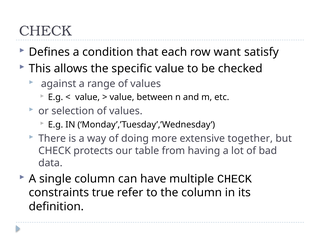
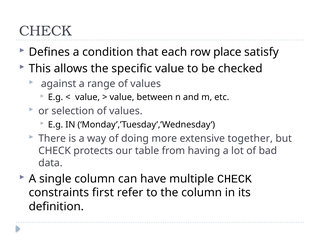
want: want -> place
true: true -> first
